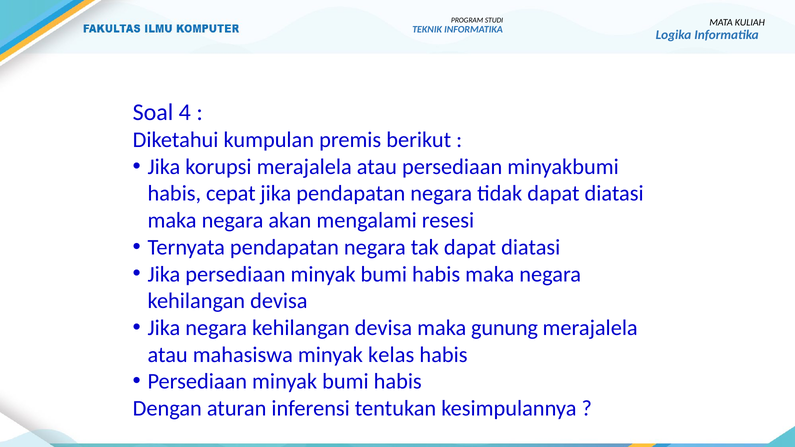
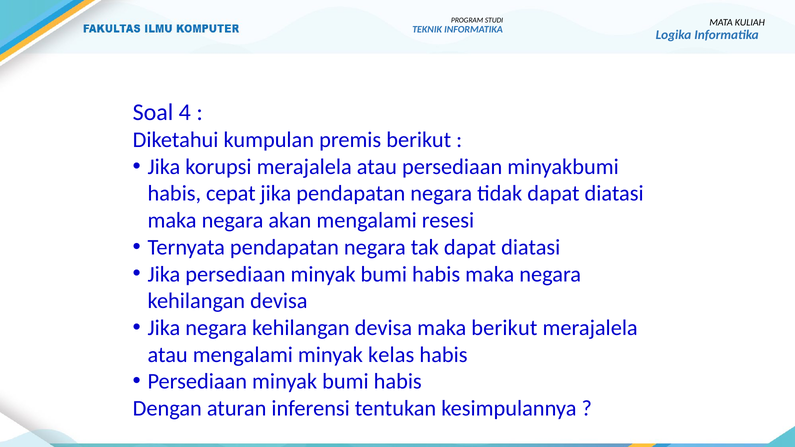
maka gunung: gunung -> berikut
atau mahasiswa: mahasiswa -> mengalami
